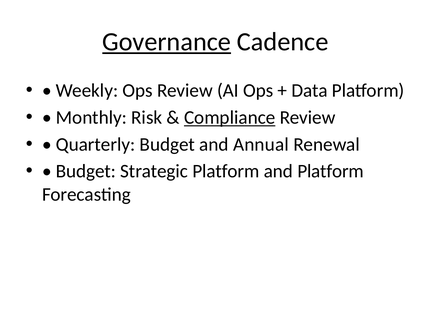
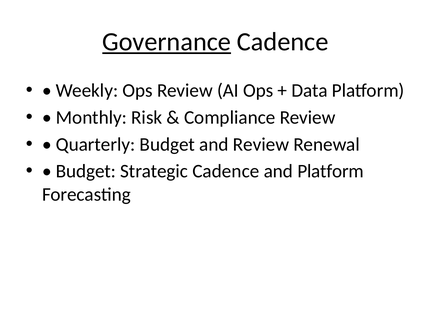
Compliance underline: present -> none
and Annual: Annual -> Review
Strategic Platform: Platform -> Cadence
